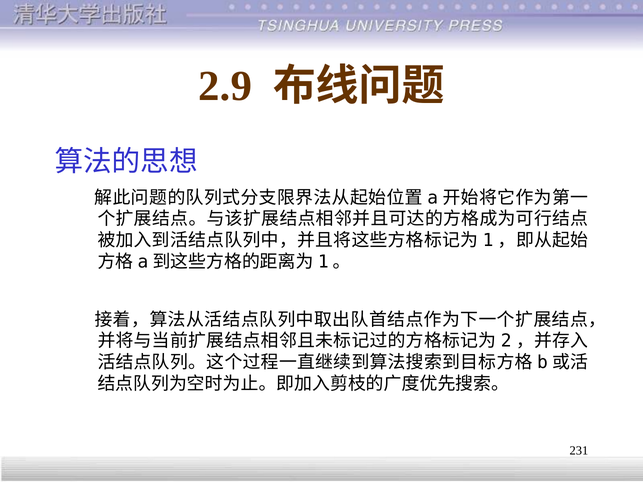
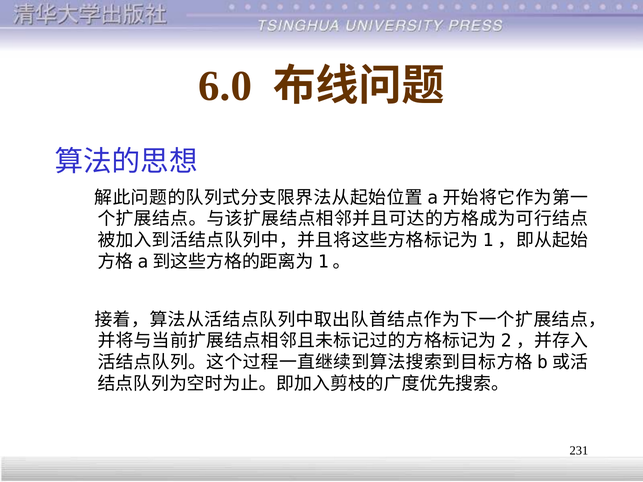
2.9: 2.9 -> 6.0
